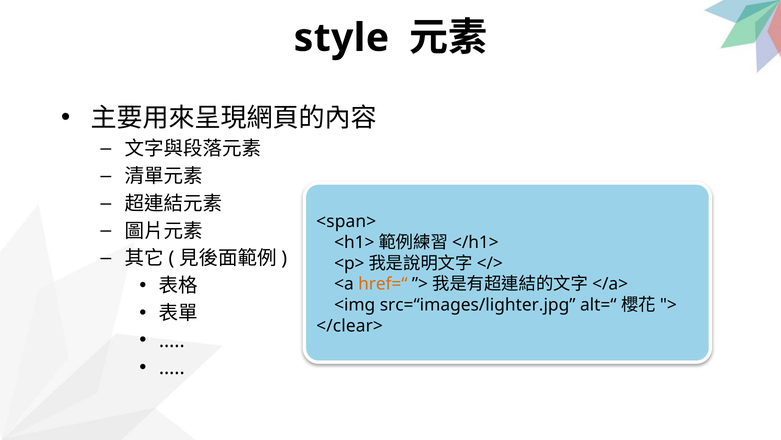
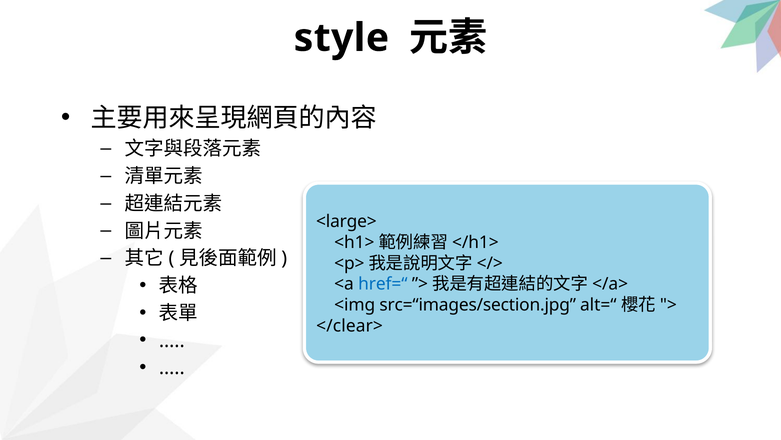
<span>: <span> -> <large>
href=“ colour: orange -> blue
src=“images/lighter.jpg: src=“images/lighter.jpg -> src=“images/section.jpg
